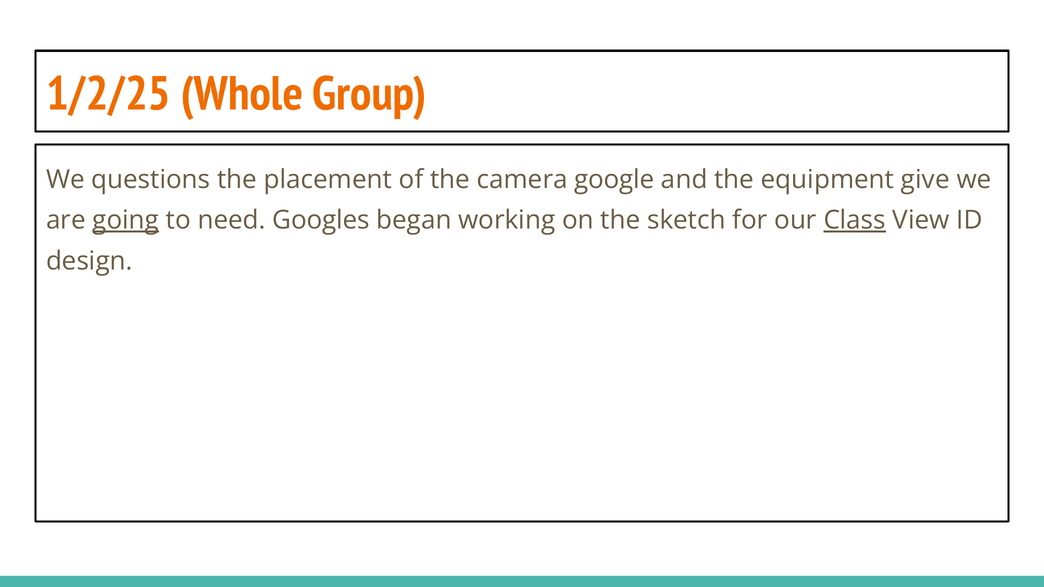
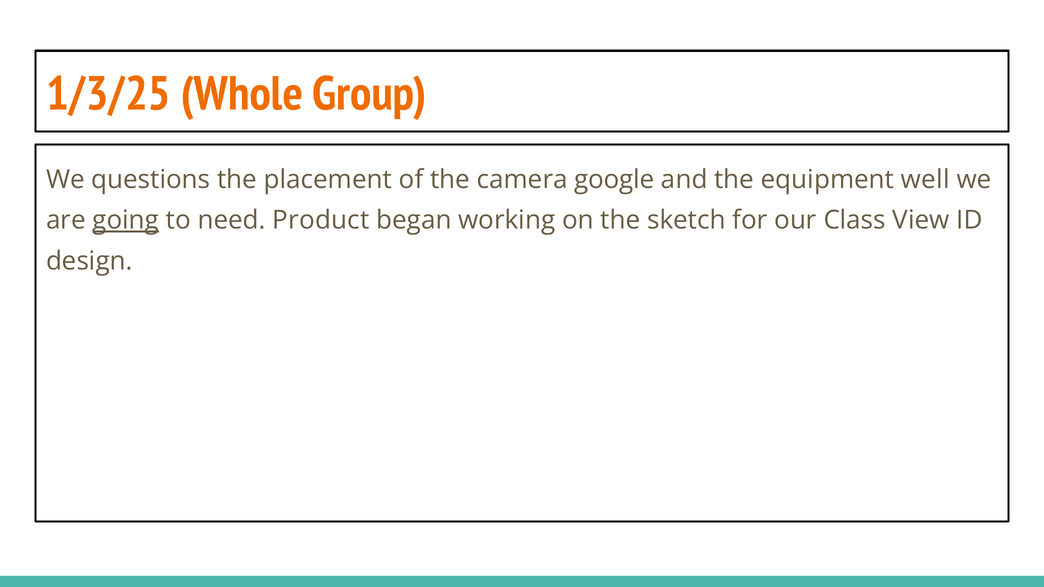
1/2/25: 1/2/25 -> 1/3/25
give: give -> well
Googles: Googles -> Product
Class underline: present -> none
